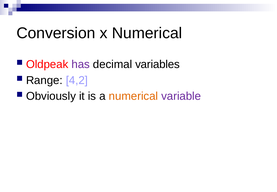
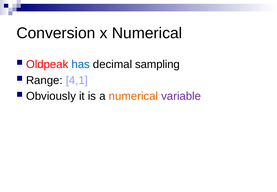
has colour: purple -> blue
variables: variables -> sampling
4,2: 4,2 -> 4,1
